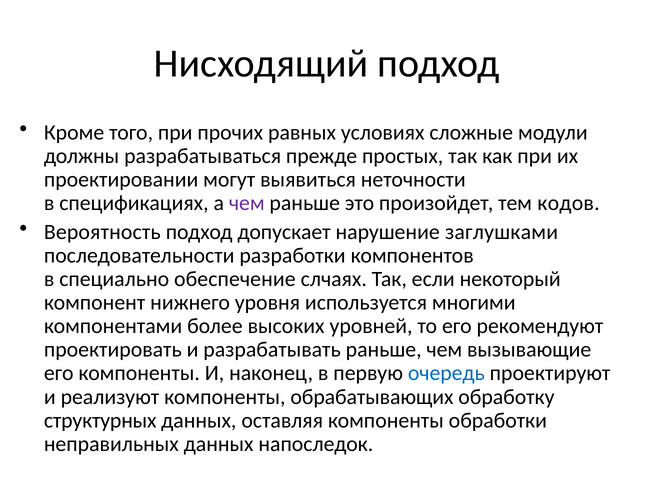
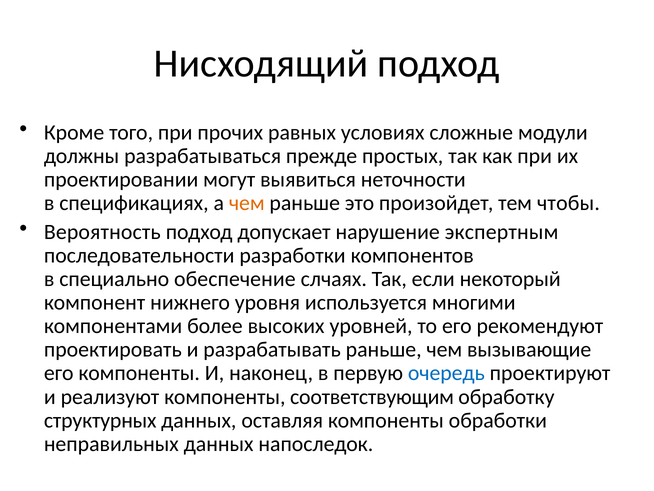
чем at (247, 203) colour: purple -> orange
кодов: кодов -> чтобы
заглушками: заглушками -> экспертным
обрабатывающих: обрабатывающих -> соответствующим
